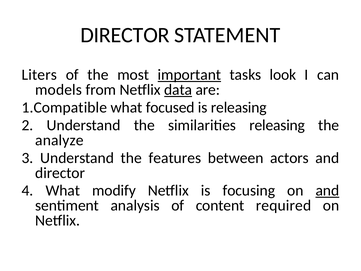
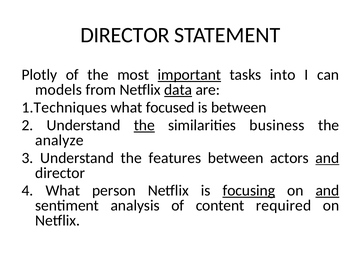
Liters: Liters -> Plotly
look: look -> into
1.Compatible: 1.Compatible -> 1.Techniques
is releasing: releasing -> between
the at (144, 125) underline: none -> present
similarities releasing: releasing -> business
and at (327, 158) underline: none -> present
modify: modify -> person
focusing underline: none -> present
